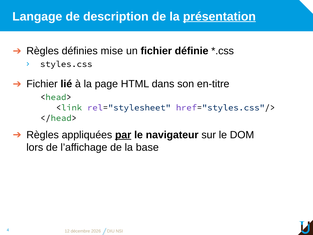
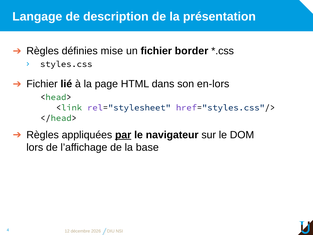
présentation underline: present -> none
définie: définie -> border
en-titre: en-titre -> en-lors
